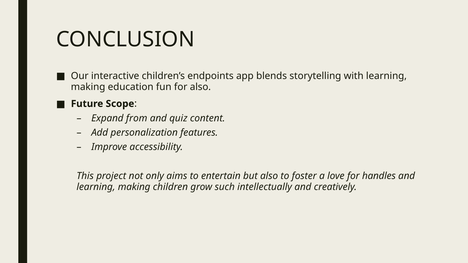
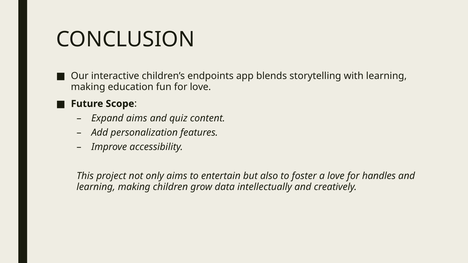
for also: also -> love
Expand from: from -> aims
such: such -> data
